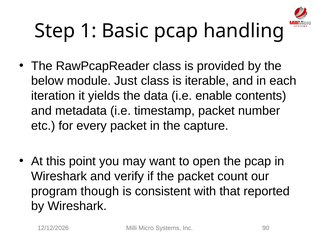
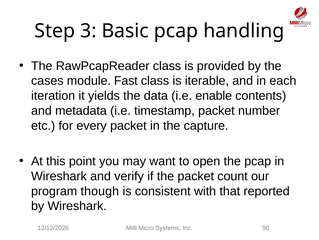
1: 1 -> 3
below: below -> cases
Just: Just -> Fast
